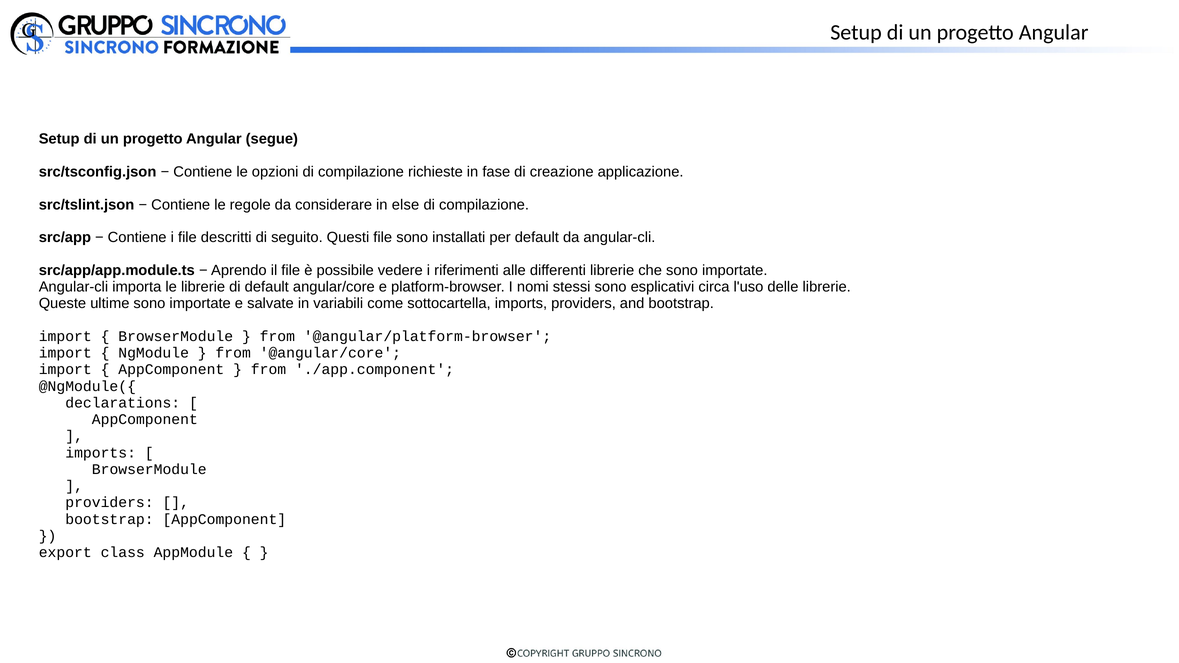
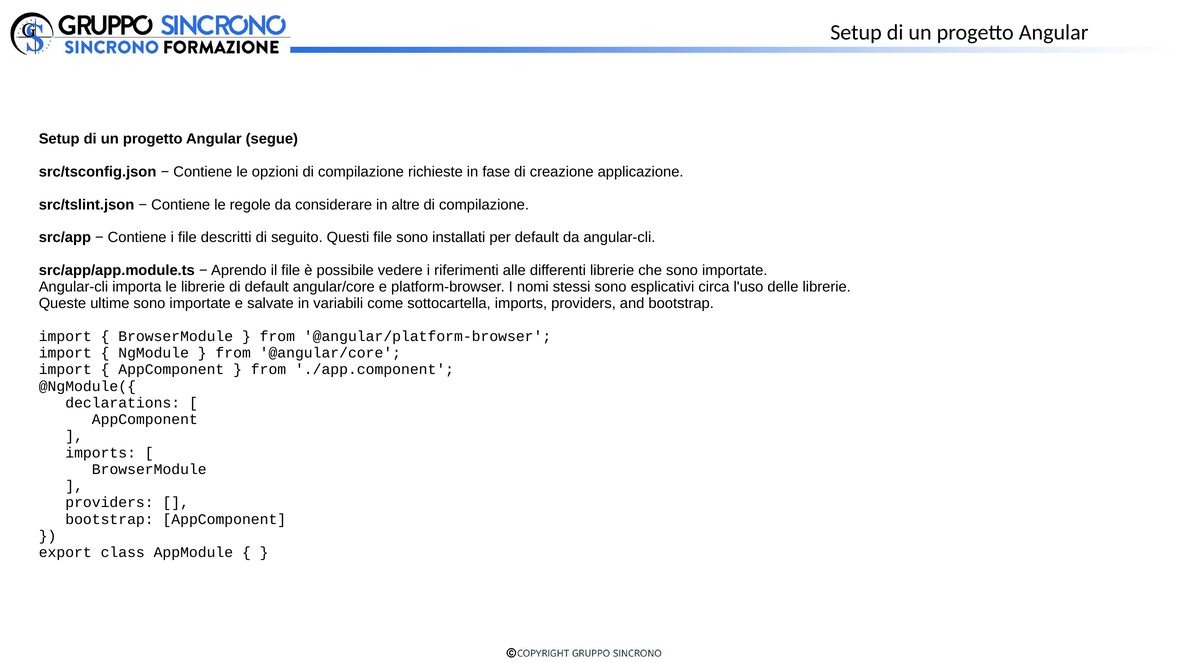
else: else -> altre
